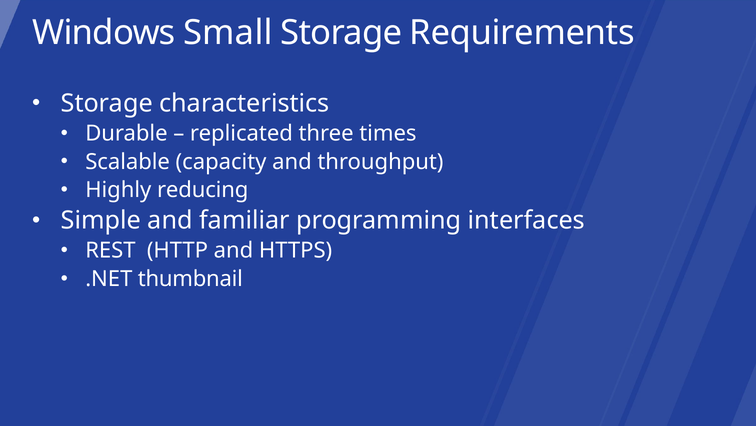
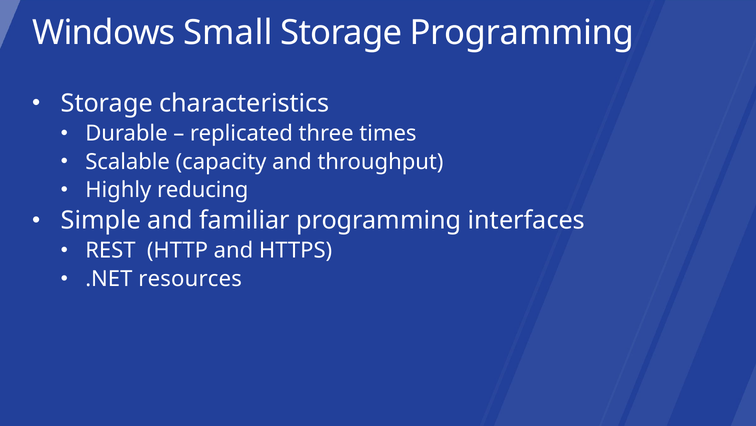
Storage Requirements: Requirements -> Programming
thumbnail: thumbnail -> resources
